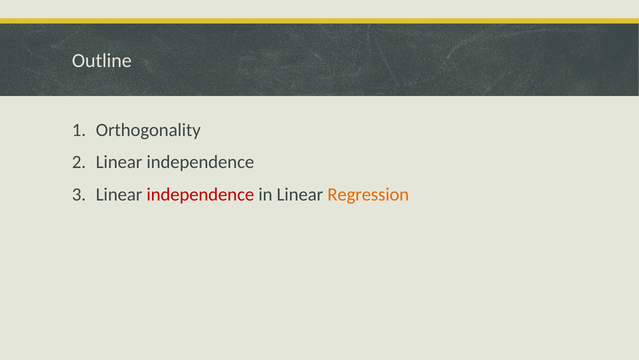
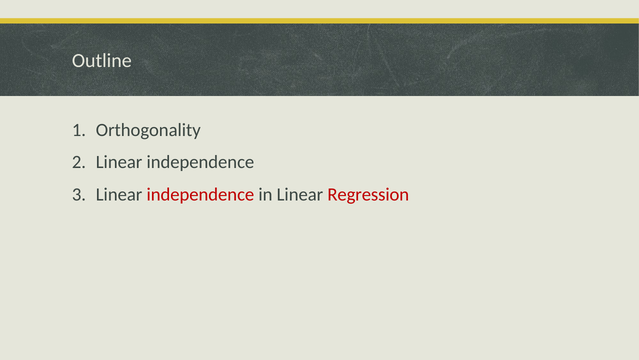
Regression colour: orange -> red
